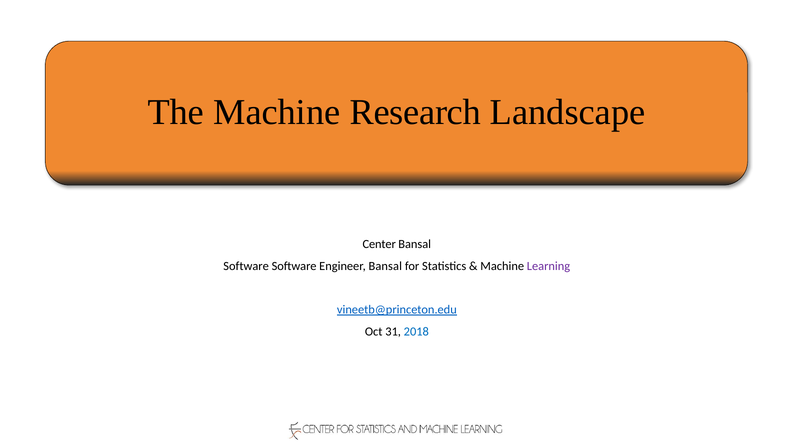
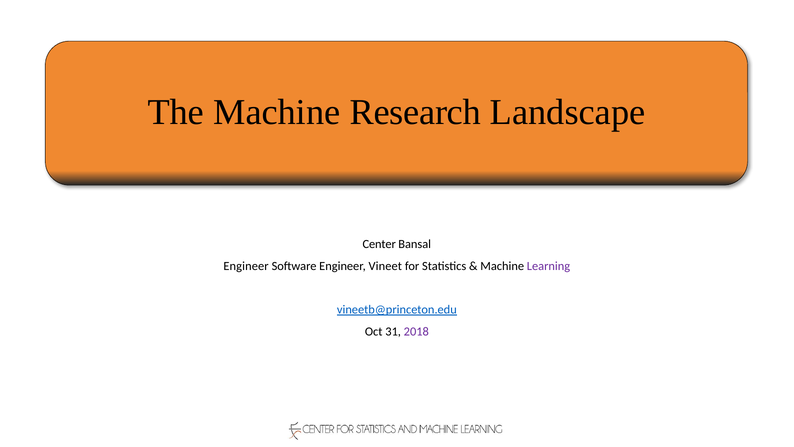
Software at (246, 266): Software -> Engineer
Engineer Bansal: Bansal -> Vineet
2018 colour: blue -> purple
